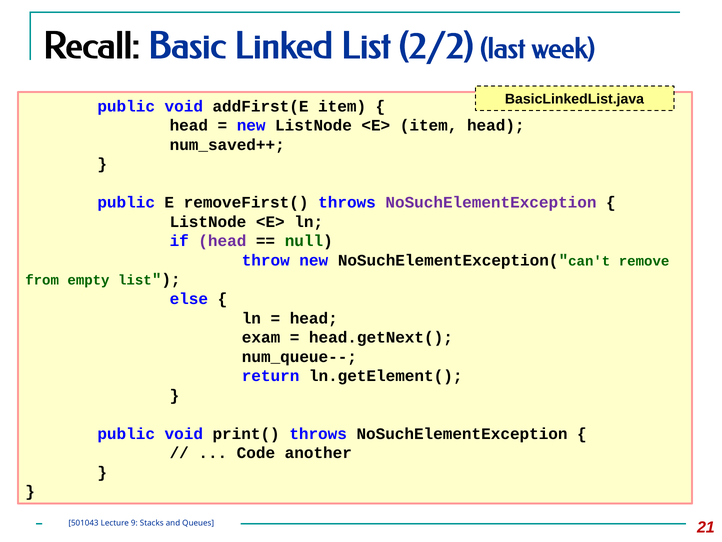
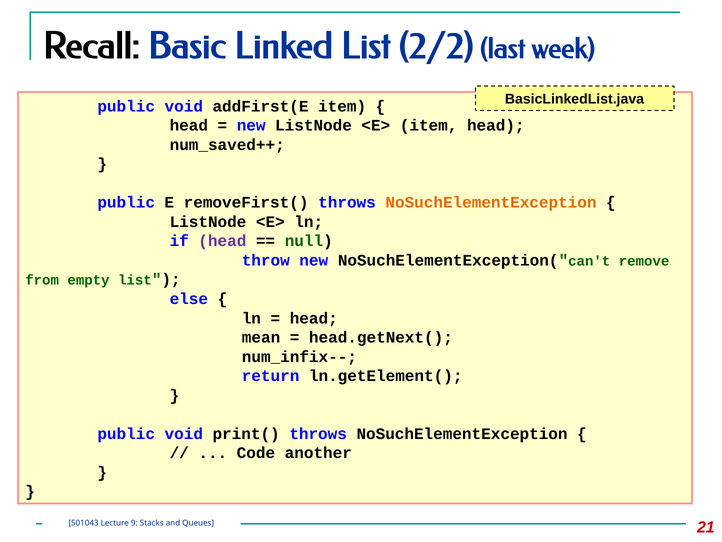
NoSuchElementException at (491, 202) colour: purple -> orange
exam: exam -> mean
num_queue--: num_queue-- -> num_infix--
